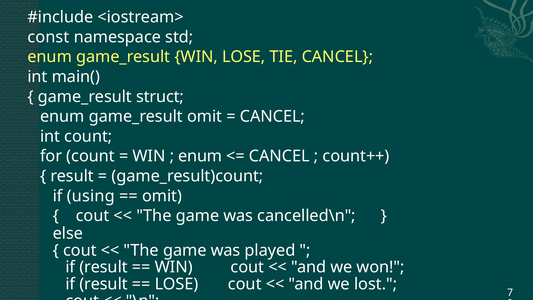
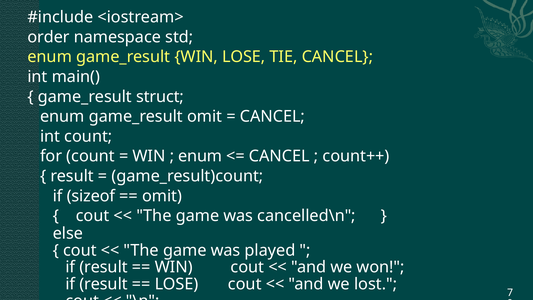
const: const -> order
using: using -> sizeof
